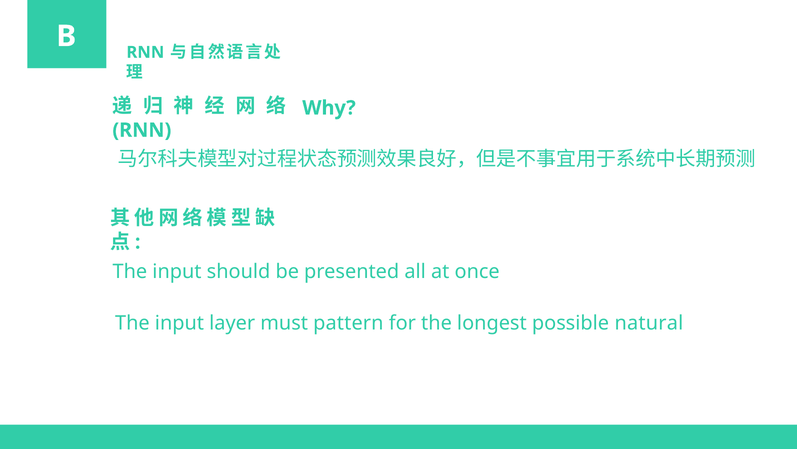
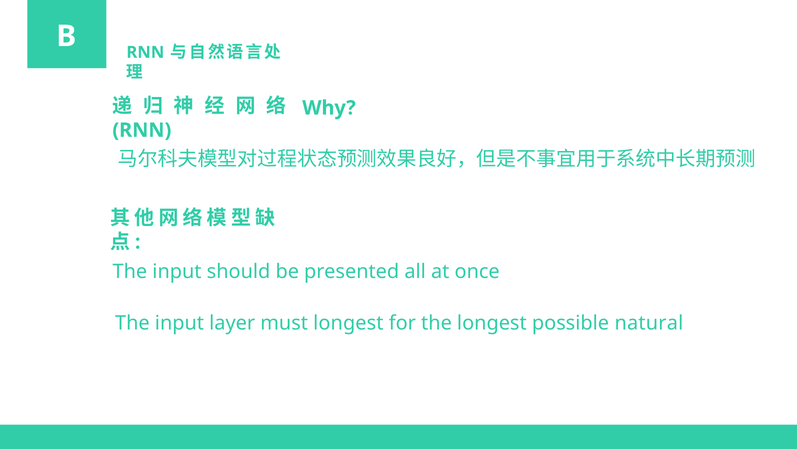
must pattern: pattern -> longest
